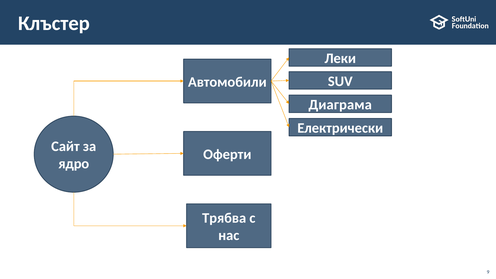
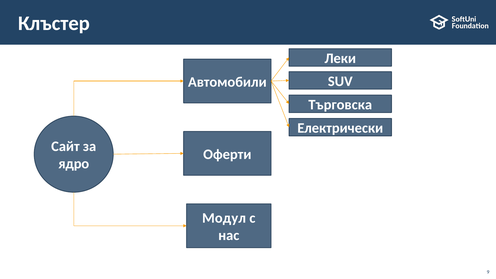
Диаграма: Диаграма -> Търговска
Трябва: Трябва -> Модул
